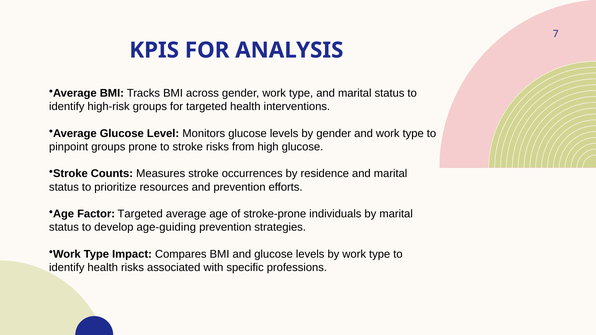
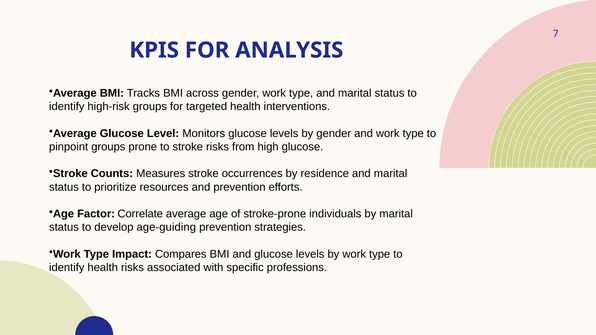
Factor Targeted: Targeted -> Correlate
